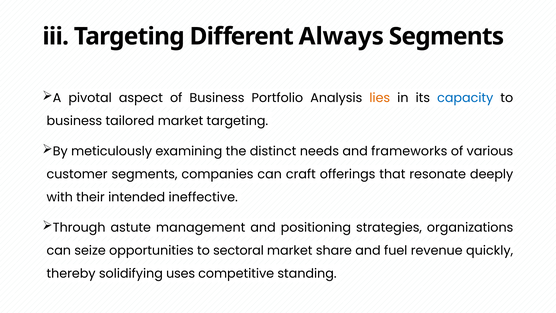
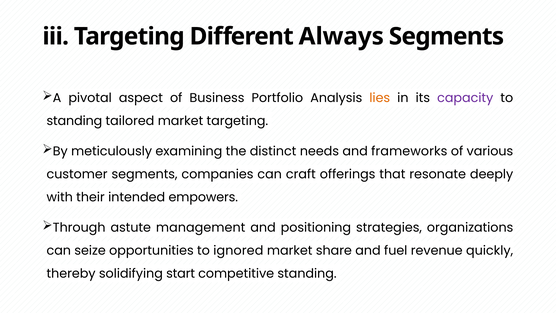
capacity colour: blue -> purple
business at (74, 121): business -> standing
ineffective: ineffective -> empowers
sectoral: sectoral -> ignored
uses: uses -> start
